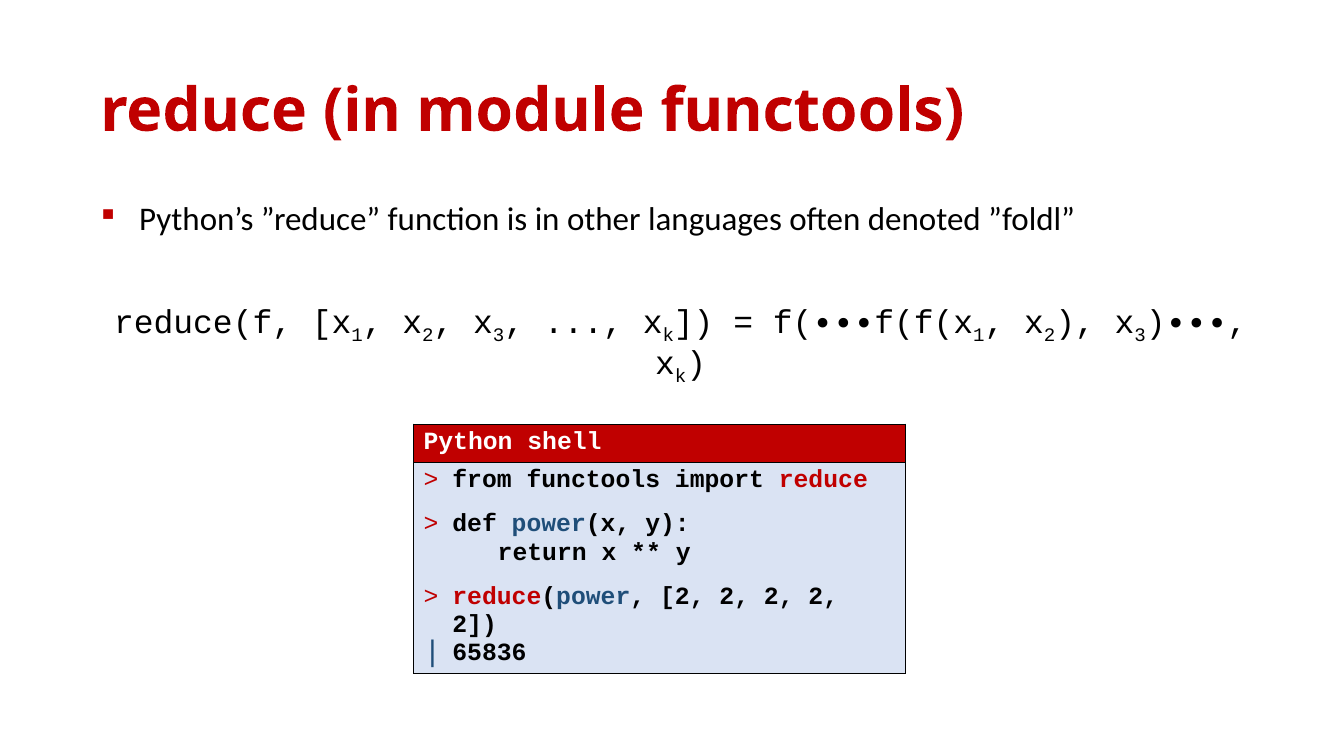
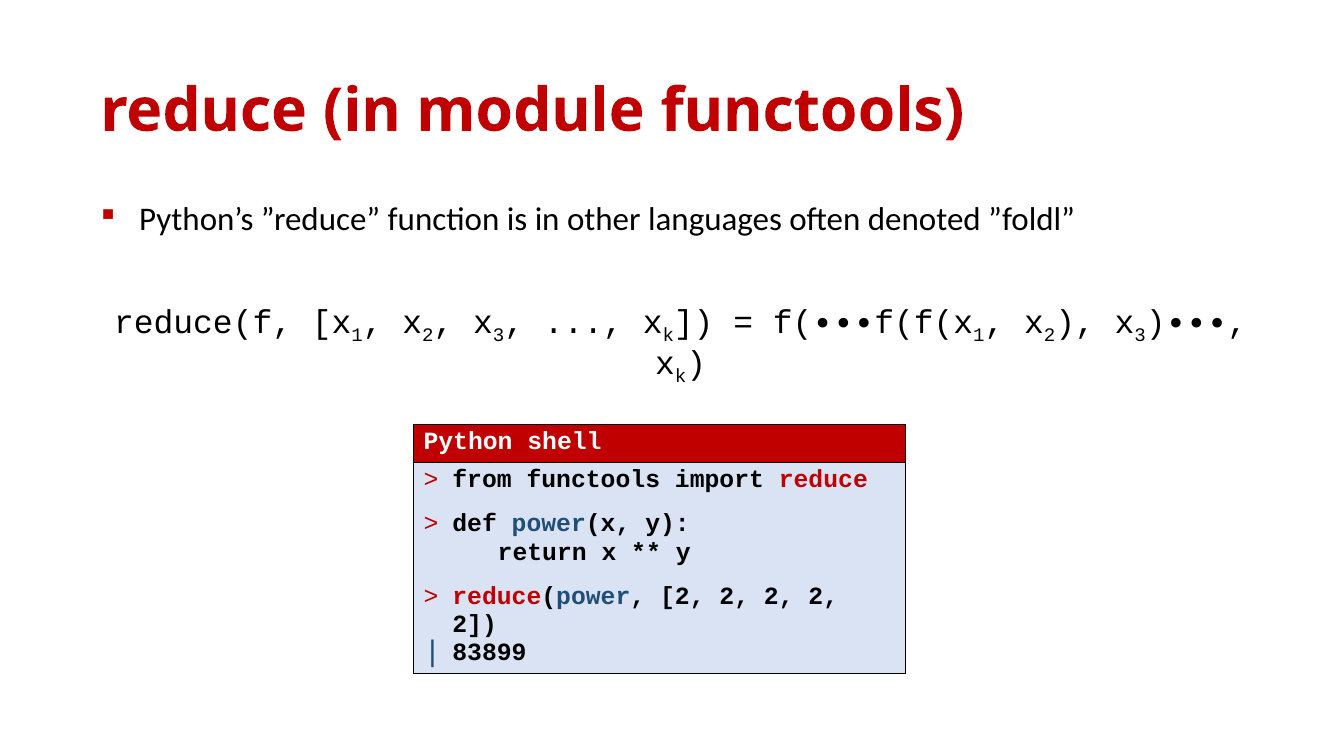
65836: 65836 -> 83899
